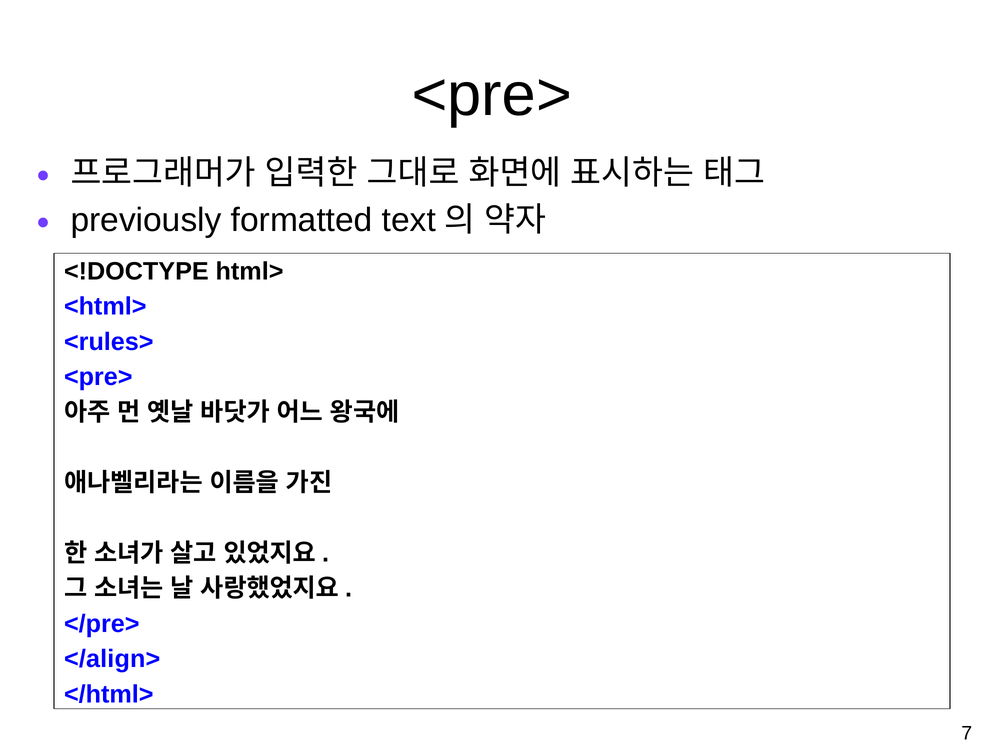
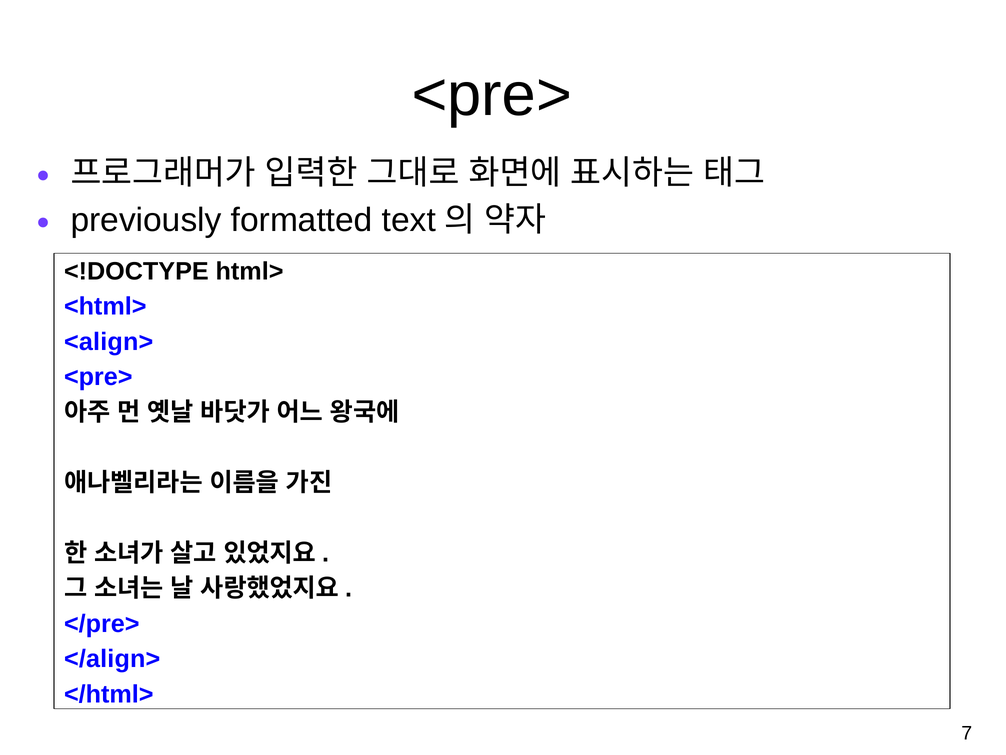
<rules>: <rules> -> <align>
